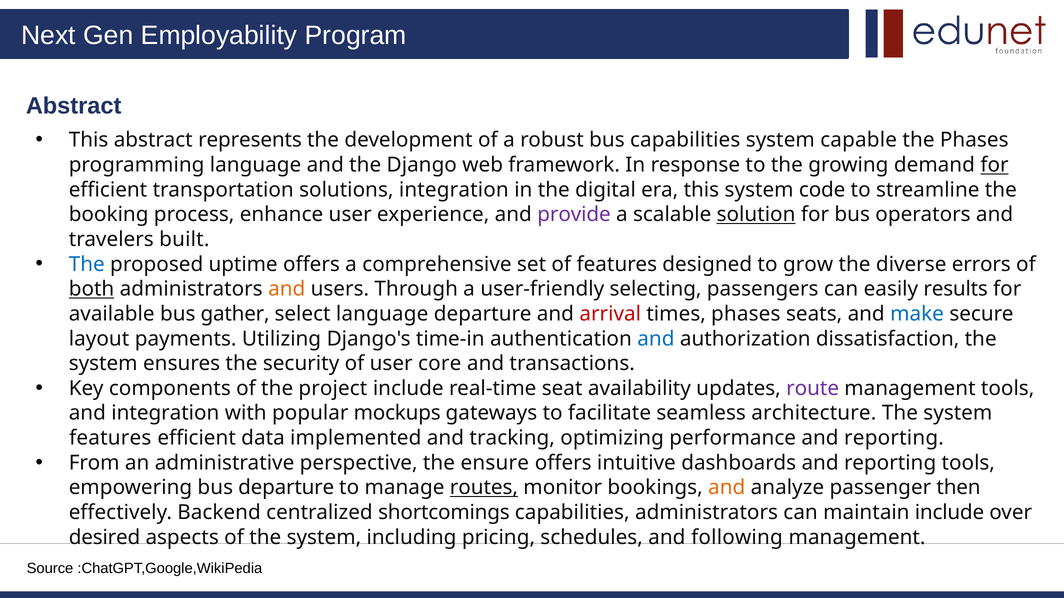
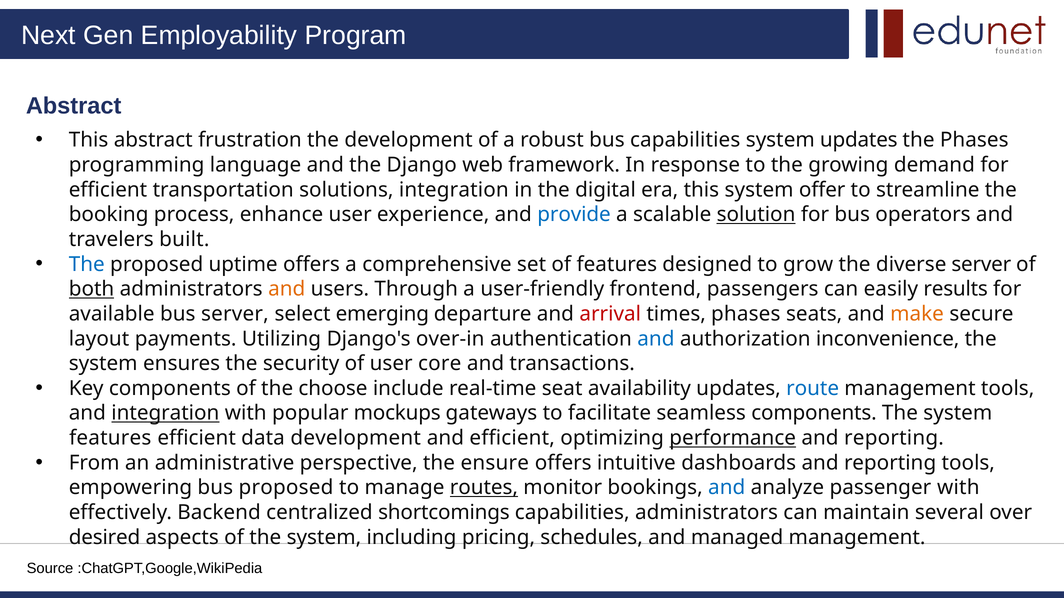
represents: represents -> frustration
system capable: capable -> updates
for at (994, 165) underline: present -> none
code: code -> offer
provide colour: purple -> blue
diverse errors: errors -> server
selecting: selecting -> frontend
bus gather: gather -> server
select language: language -> emerging
make colour: blue -> orange
time-in: time-in -> over-in
dissatisfaction: dissatisfaction -> inconvenience
project: project -> choose
route colour: purple -> blue
integration at (165, 414) underline: none -> present
seamless architecture: architecture -> components
data implemented: implemented -> development
and tracking: tracking -> efficient
performance underline: none -> present
bus departure: departure -> proposed
and at (727, 488) colour: orange -> blue
passenger then: then -> with
maintain include: include -> several
following: following -> managed
